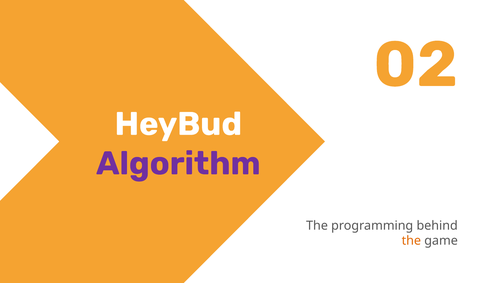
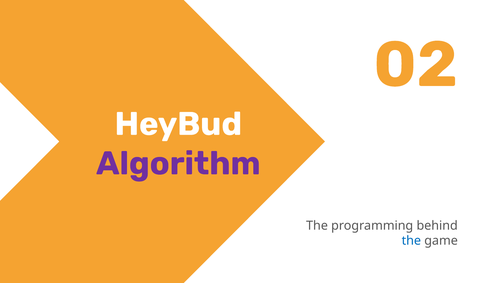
the at (411, 240) colour: orange -> blue
